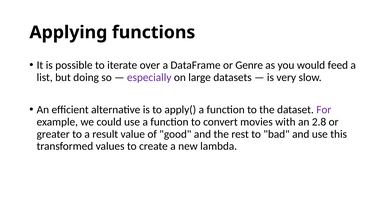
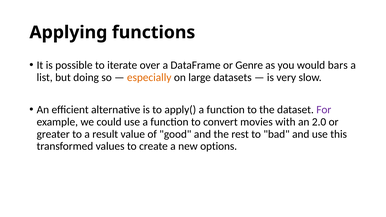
feed: feed -> bars
especially colour: purple -> orange
2.8: 2.8 -> 2.0
lambda: lambda -> options
